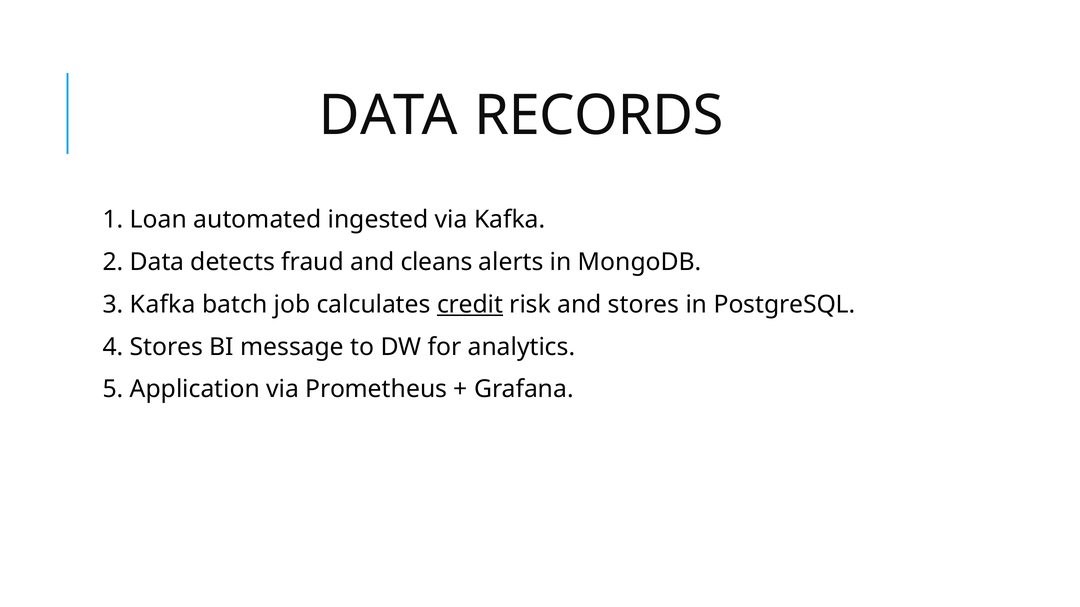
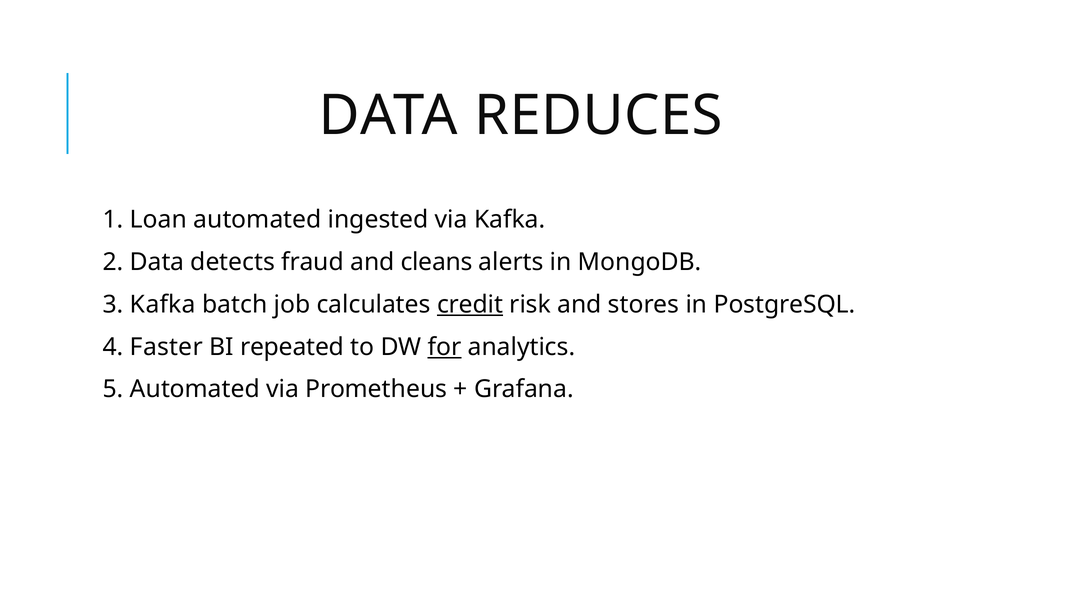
RECORDS: RECORDS -> REDUCES
4 Stores: Stores -> Faster
message: message -> repeated
for underline: none -> present
5 Application: Application -> Automated
